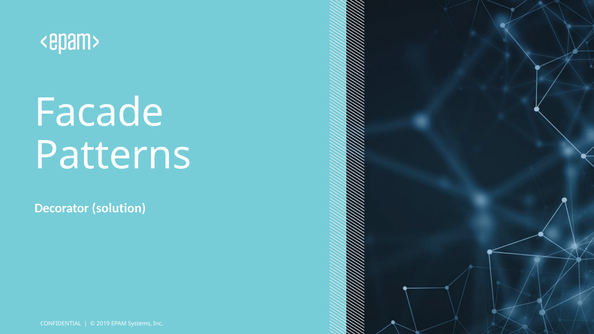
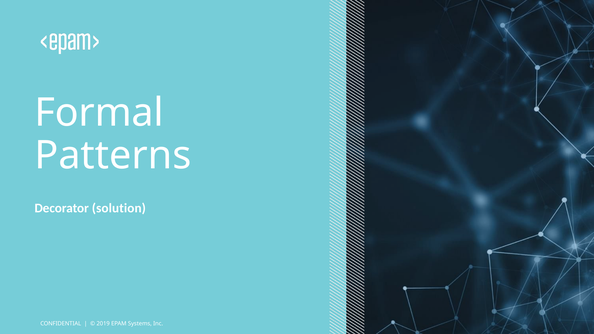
Facade: Facade -> Formal
